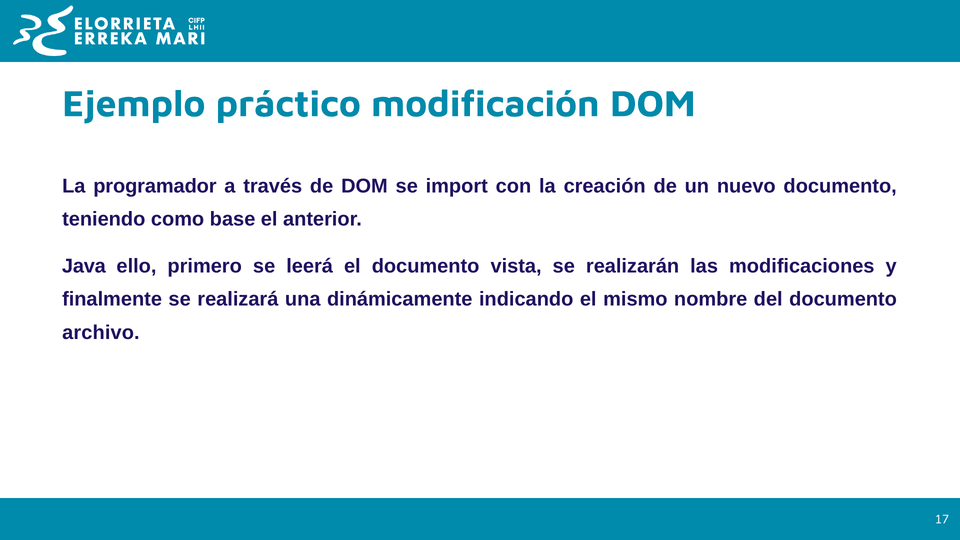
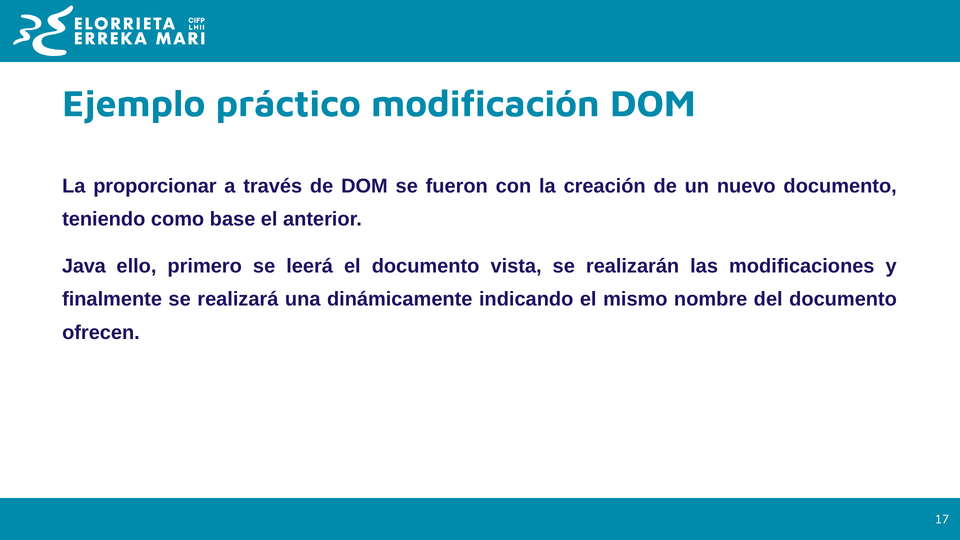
programador: programador -> proporcionar
import: import -> fueron
archivo: archivo -> ofrecen
